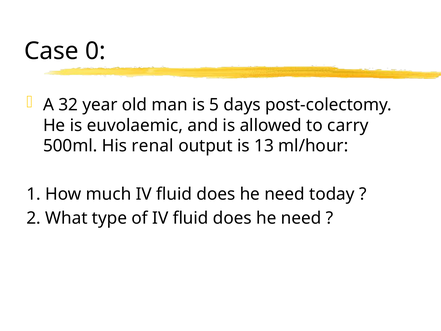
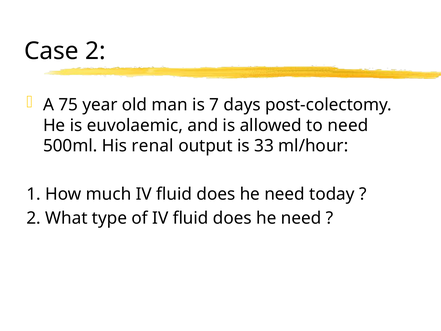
Case 0: 0 -> 2
32: 32 -> 75
5: 5 -> 7
to carry: carry -> need
13: 13 -> 33
